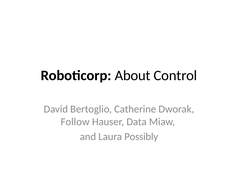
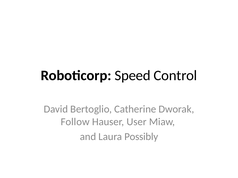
About: About -> Speed
Data: Data -> User
